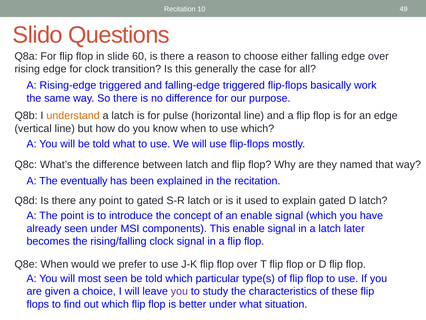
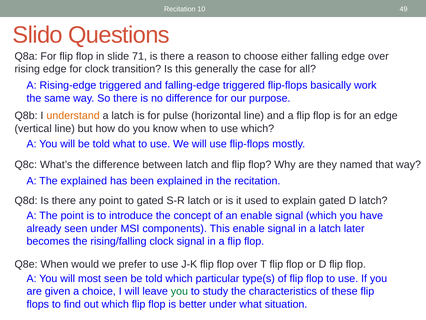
60: 60 -> 71
The eventually: eventually -> explained
you at (179, 291) colour: purple -> green
